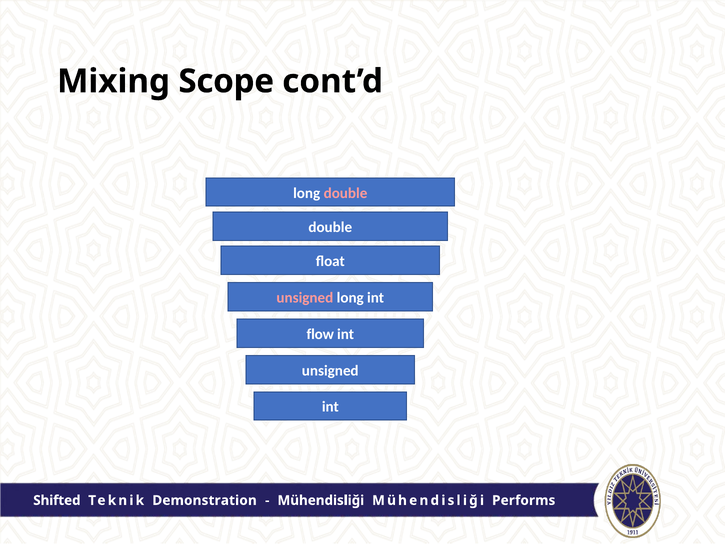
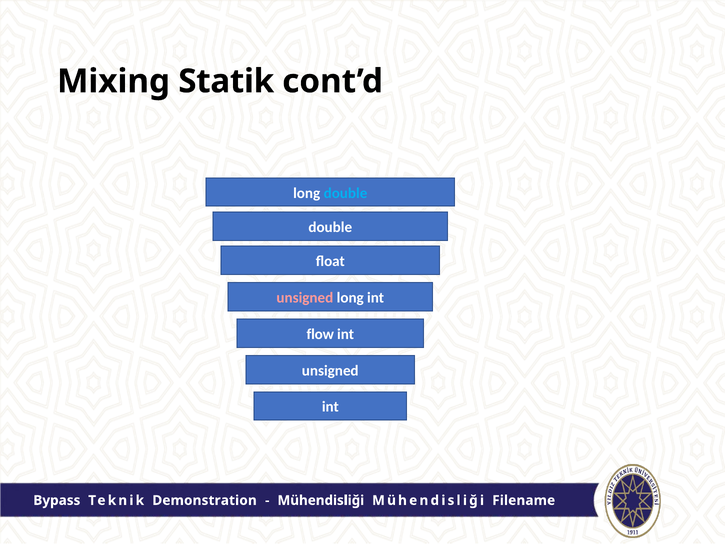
Scope: Scope -> Statik
double at (346, 193) colour: pink -> light blue
Shifted: Shifted -> Bypass
Performs: Performs -> Filename
